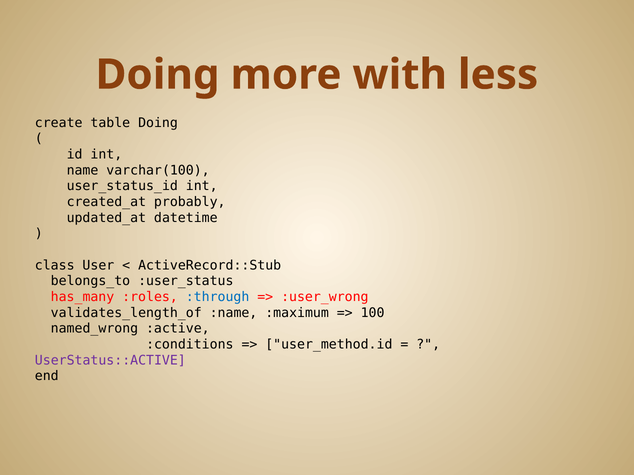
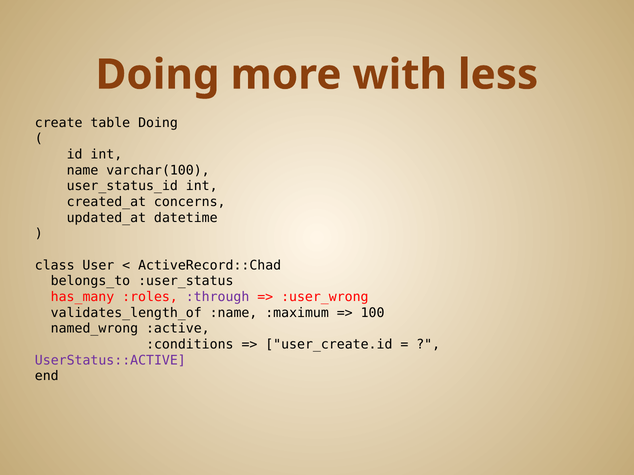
probably: probably -> concerns
ActiveRecord::Stub: ActiveRecord::Stub -> ActiveRecord::Chad
:through colour: blue -> purple
user_method.id: user_method.id -> user_create.id
